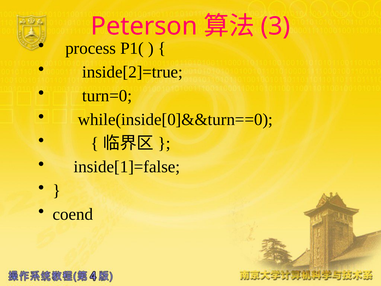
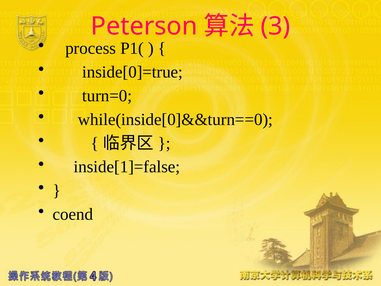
inside[2]=true: inside[2]=true -> inside[0]=true
